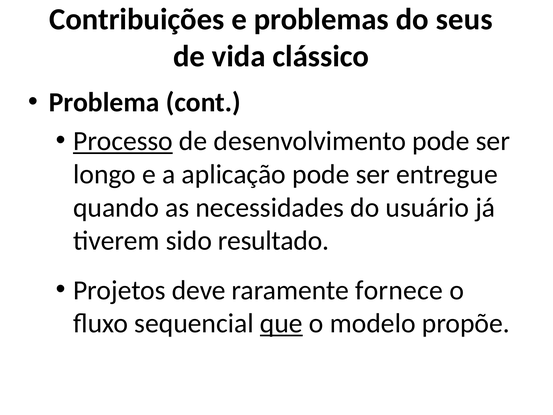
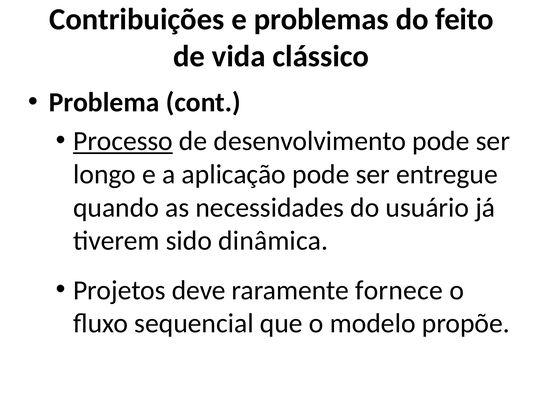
seus: seus -> feito
resultado: resultado -> dinâmica
que underline: present -> none
